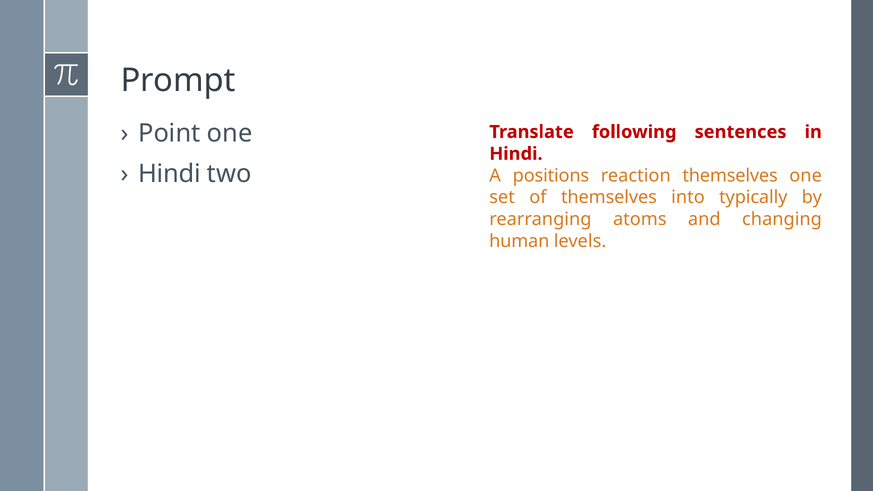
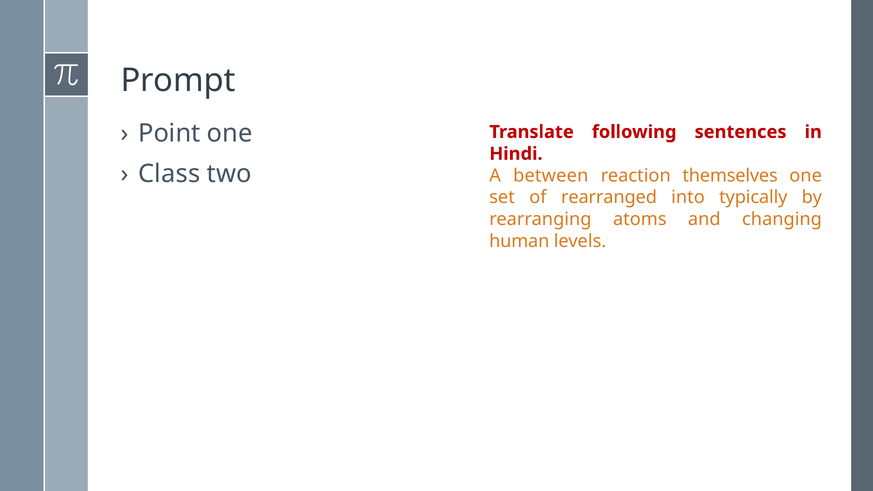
Hindi at (169, 174): Hindi -> Class
positions: positions -> between
of themselves: themselves -> rearranged
